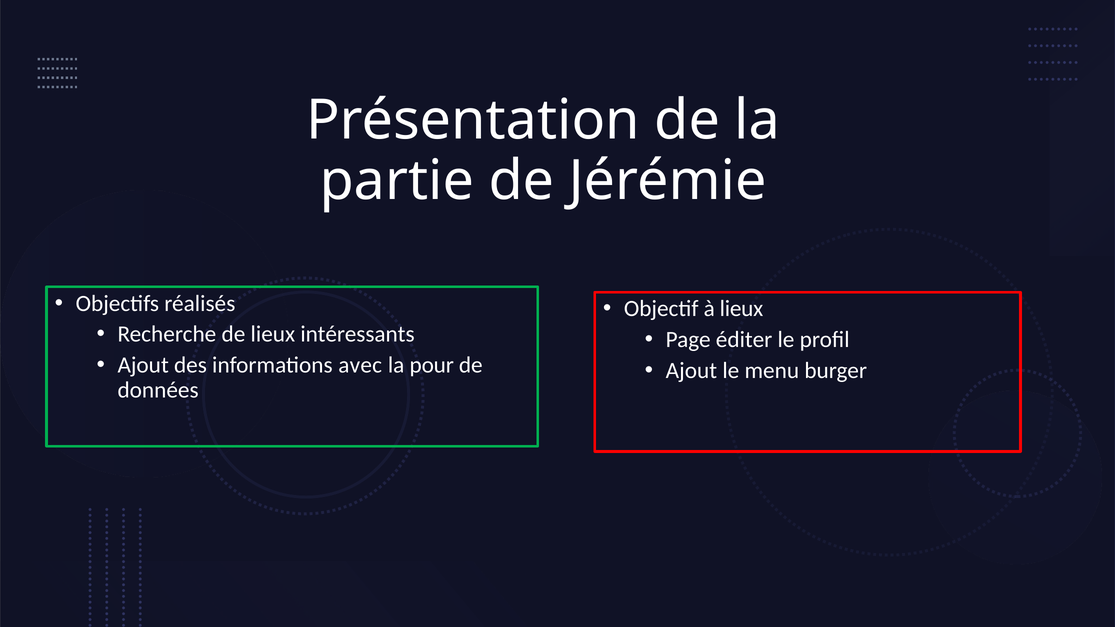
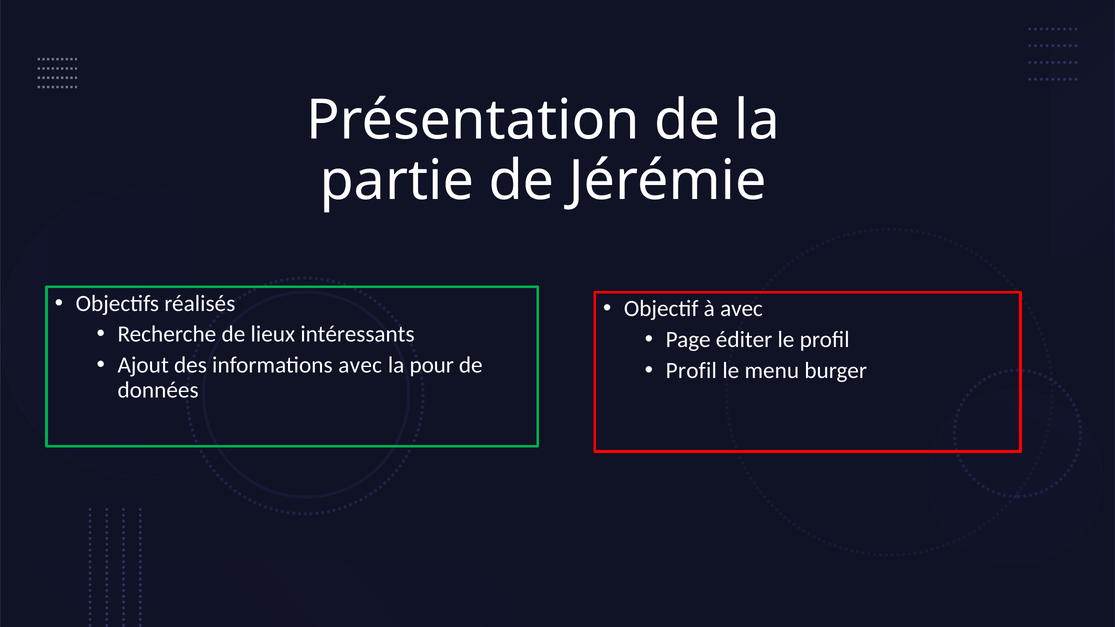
à lieux: lieux -> avec
Ajout at (691, 371): Ajout -> Profil
